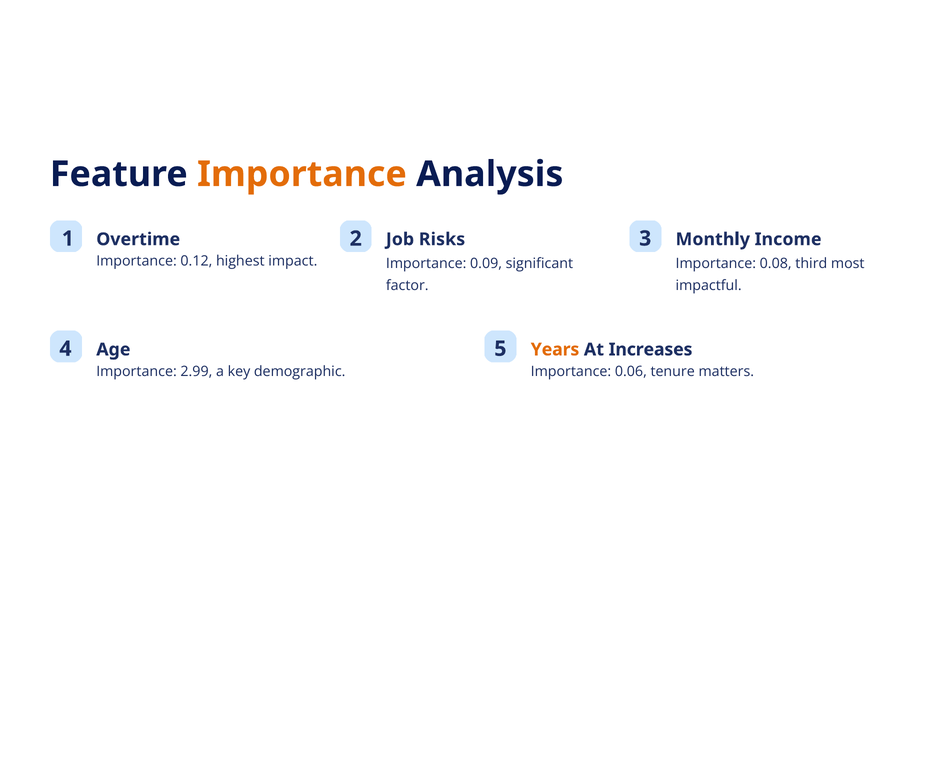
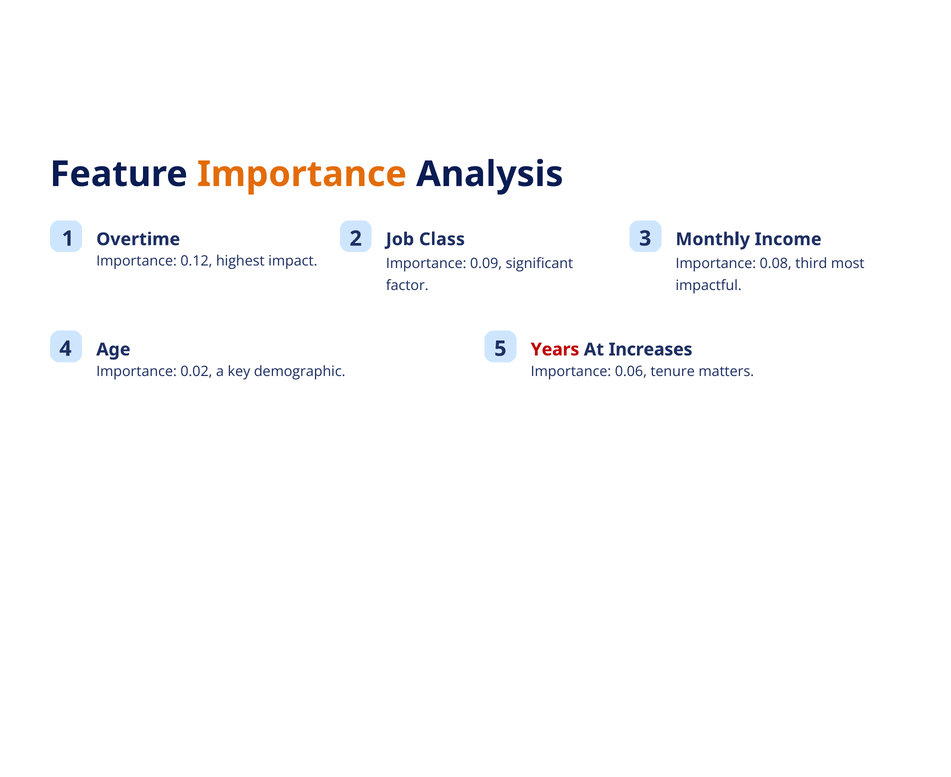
Risks: Risks -> Class
Years colour: orange -> red
2.99: 2.99 -> 0.02
